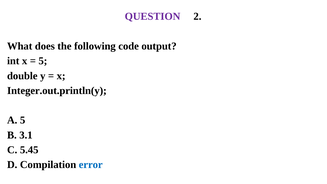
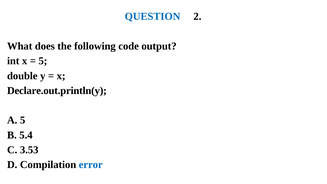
QUESTION colour: purple -> blue
Integer.out.println(y: Integer.out.println(y -> Declare.out.println(y
3.1: 3.1 -> 5.4
5.45: 5.45 -> 3.53
